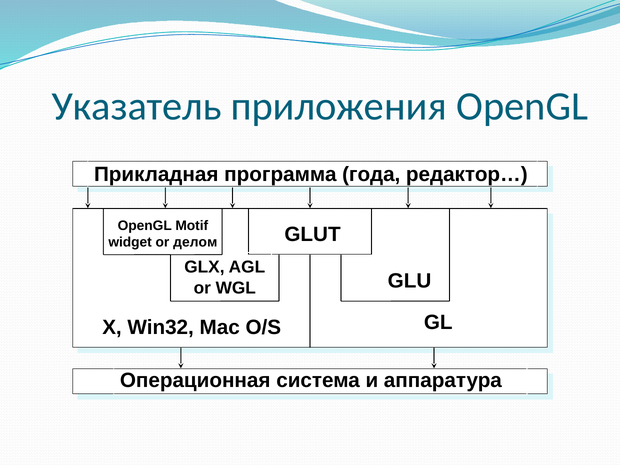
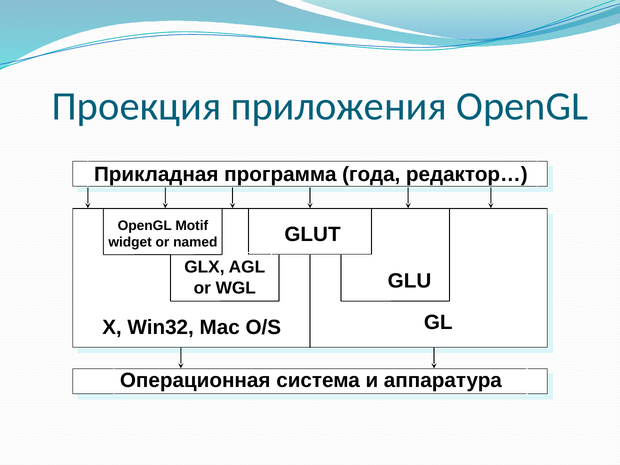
Указатель: Указатель -> Проекция
делом: делом -> named
